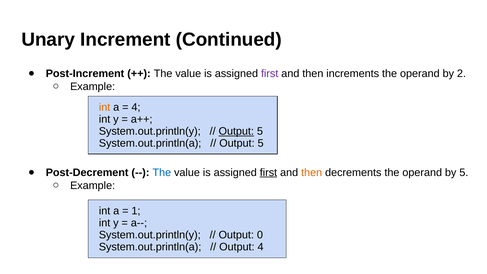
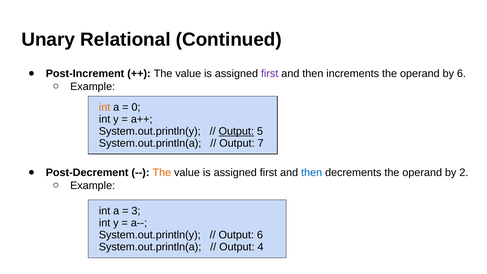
Increment: Increment -> Relational
by 2: 2 -> 6
4 at (136, 107): 4 -> 0
5 at (261, 143): 5 -> 7
The at (162, 172) colour: blue -> orange
first at (268, 172) underline: present -> none
then at (312, 172) colour: orange -> blue
by 5: 5 -> 2
1: 1 -> 3
Output 0: 0 -> 6
